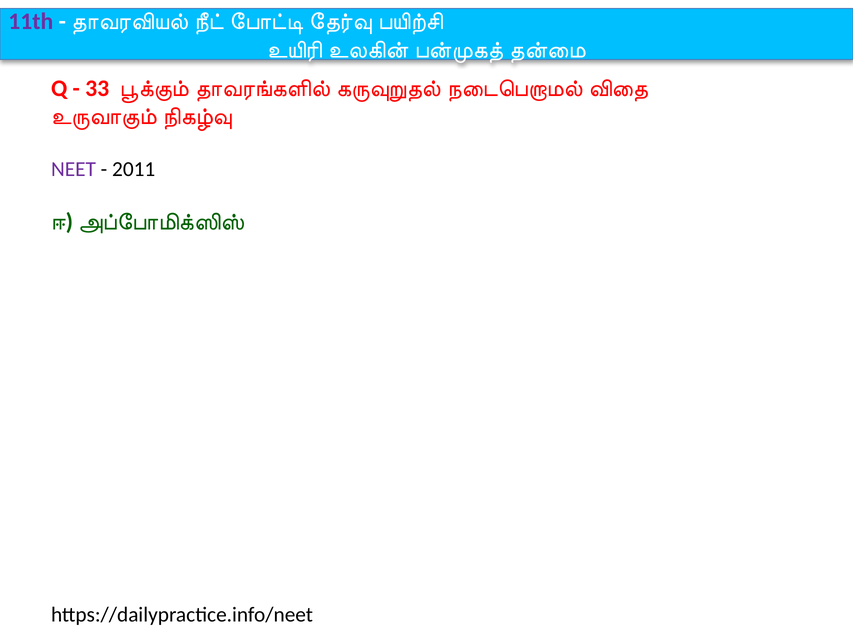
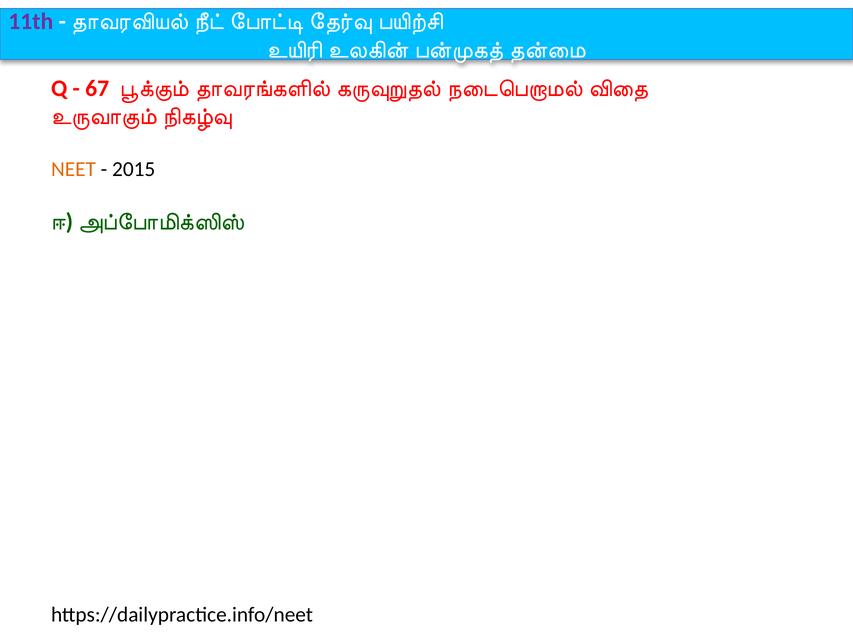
33: 33 -> 67
NEET colour: purple -> orange
2011: 2011 -> 2015
